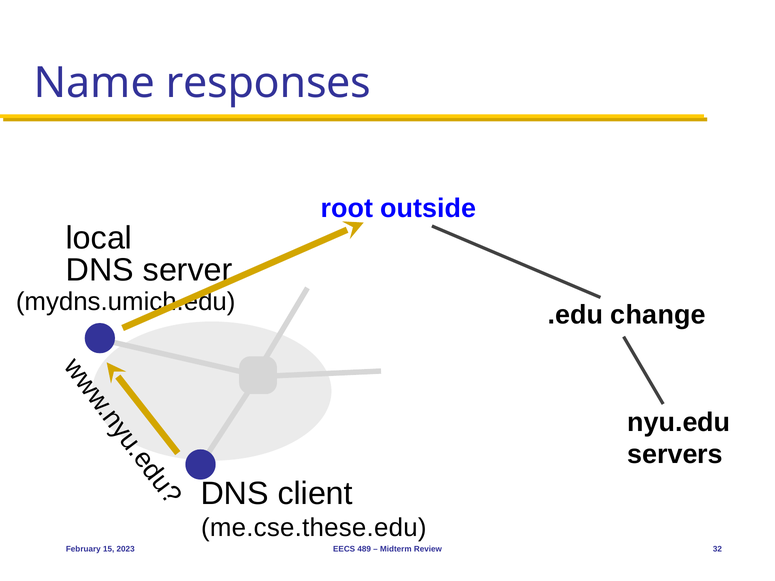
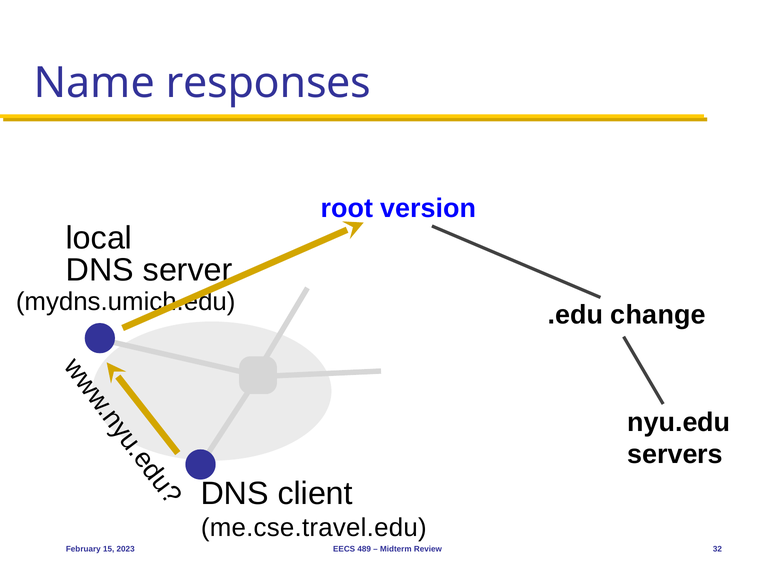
outside: outside -> version
me.cse.these.edu: me.cse.these.edu -> me.cse.travel.edu
